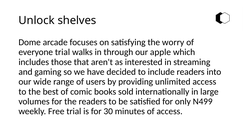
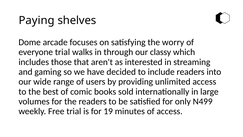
Unlock: Unlock -> Paying
apple: apple -> classy
30: 30 -> 19
